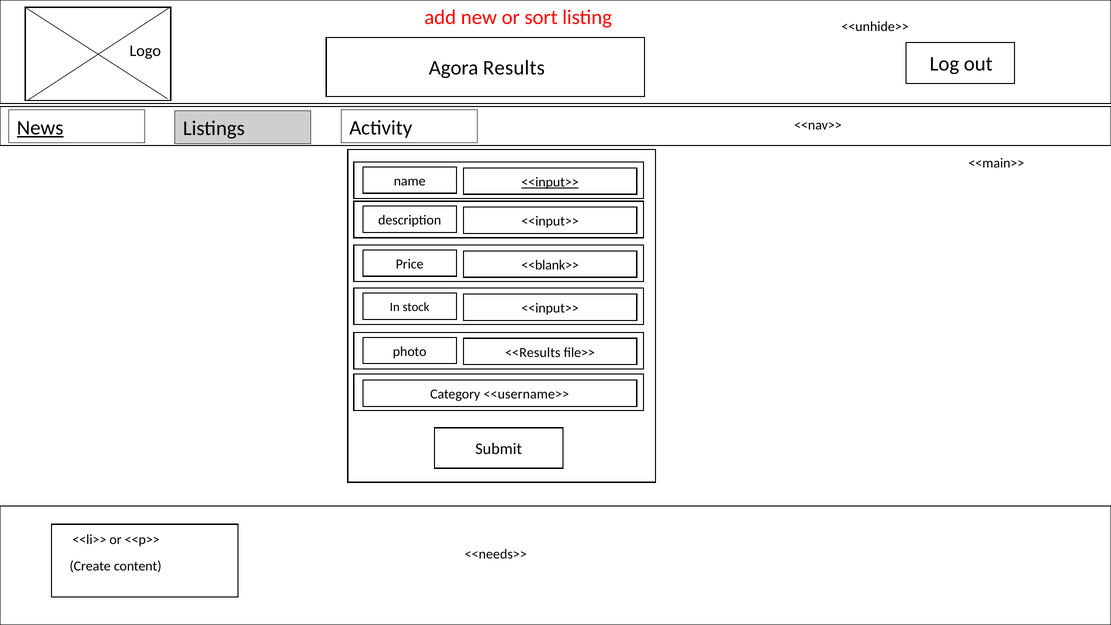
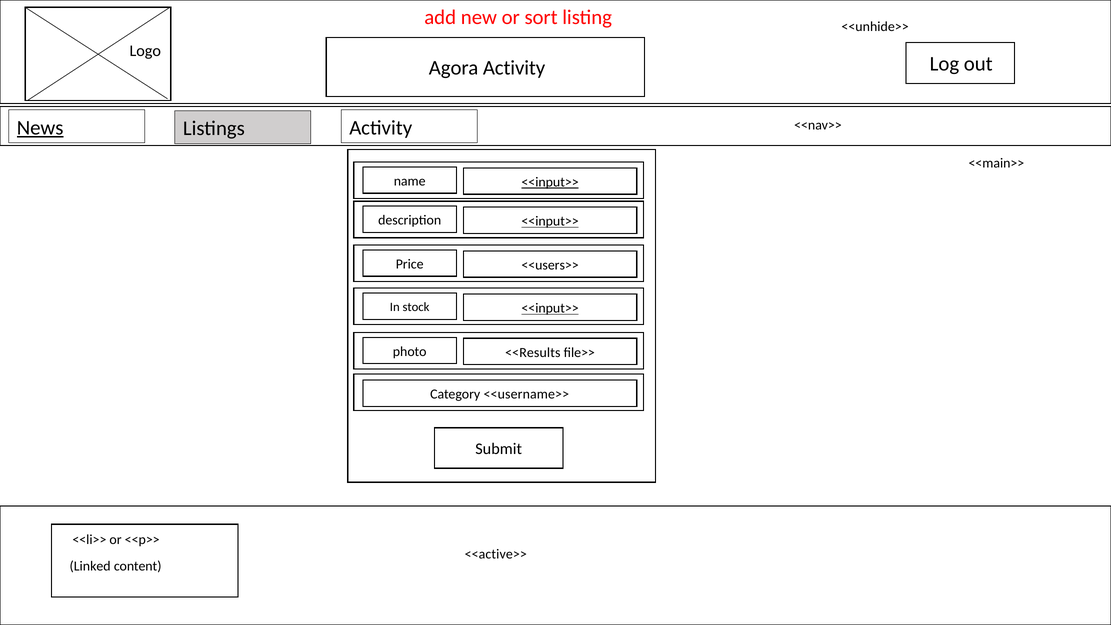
Agora Results: Results -> Activity
<<input>> at (550, 221) underline: none -> present
<<blank>>: <<blank>> -> <<users>>
<<input>> at (550, 308) underline: none -> present
<<needs>>: <<needs>> -> <<active>>
Create: Create -> Linked
